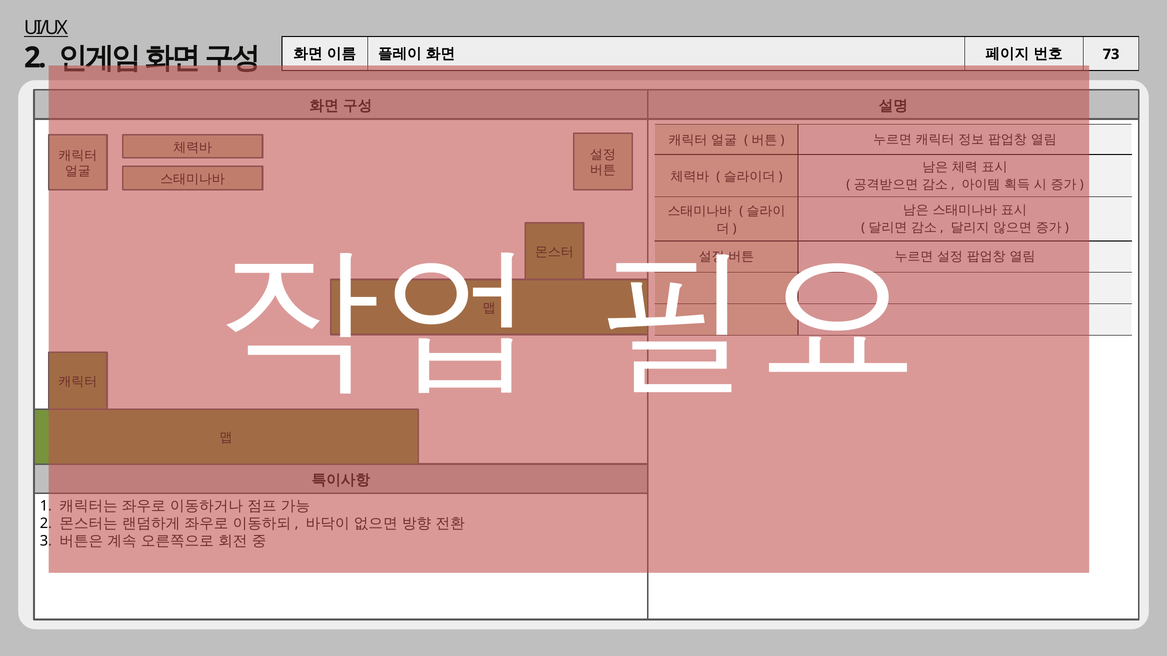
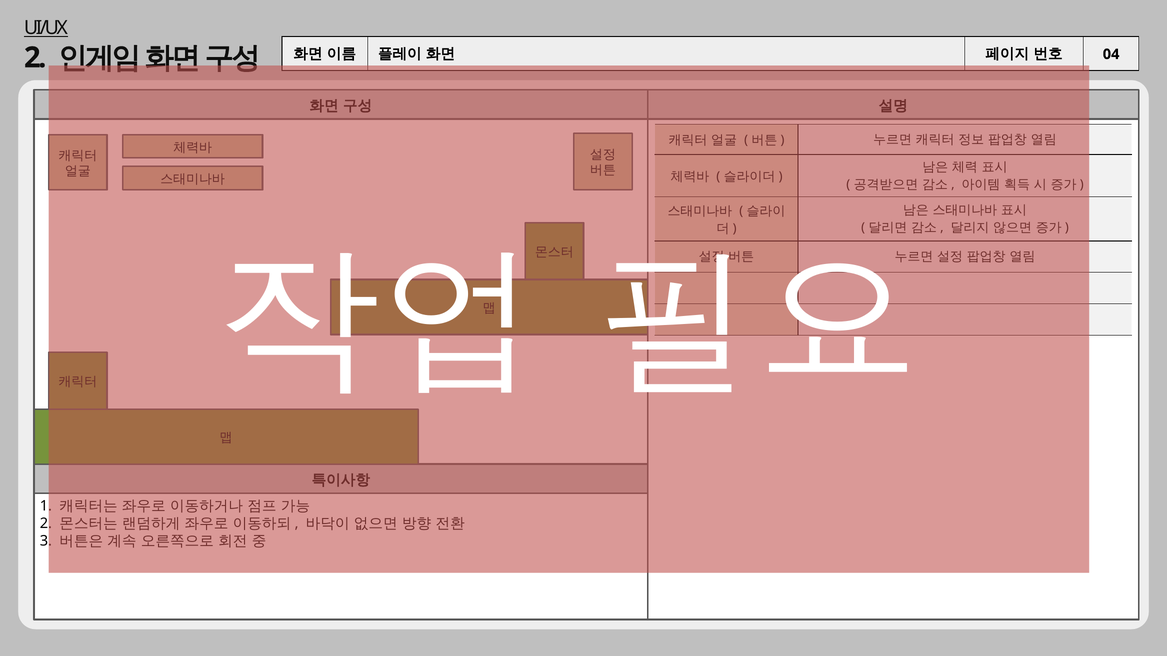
73: 73 -> 04
